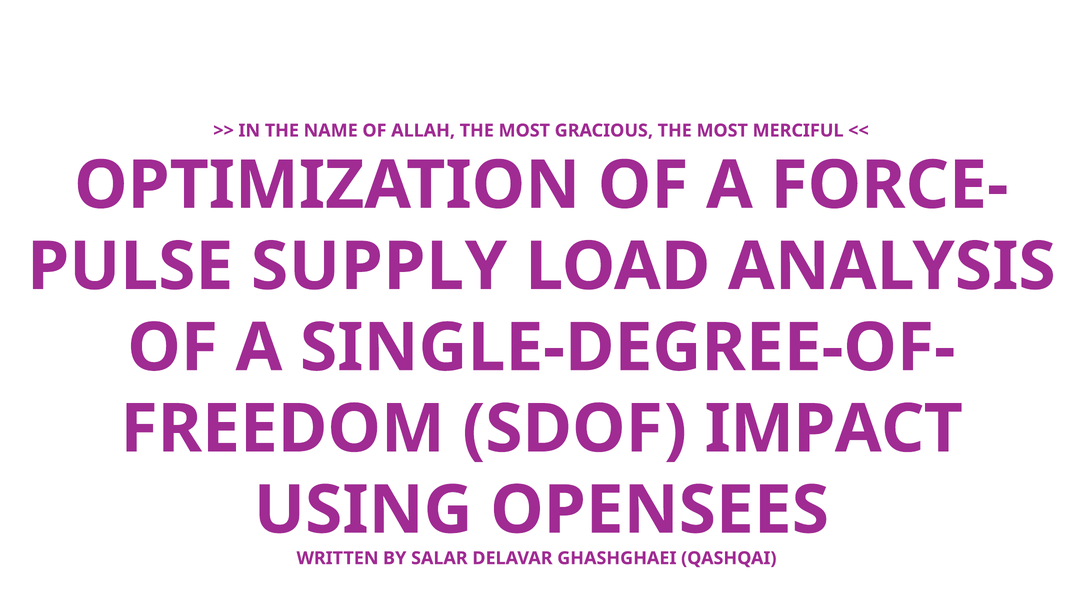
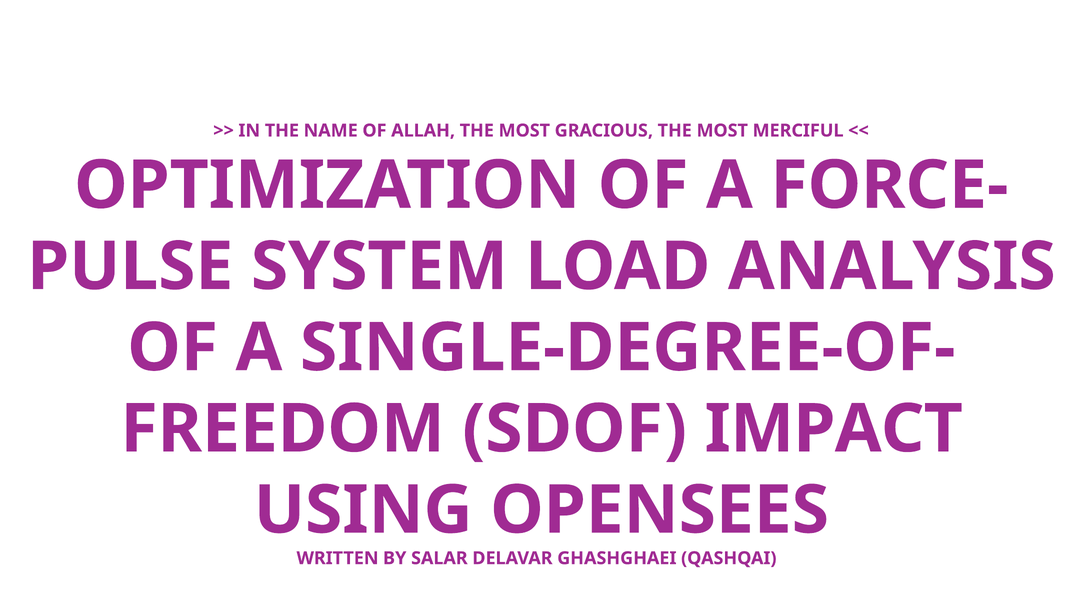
SUPPLY: SUPPLY -> SYSTEM
